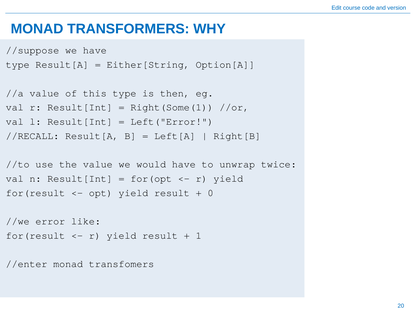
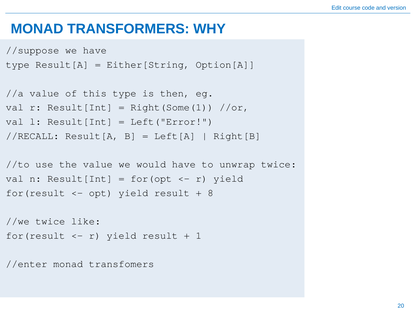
0: 0 -> 8
//we error: error -> twice
